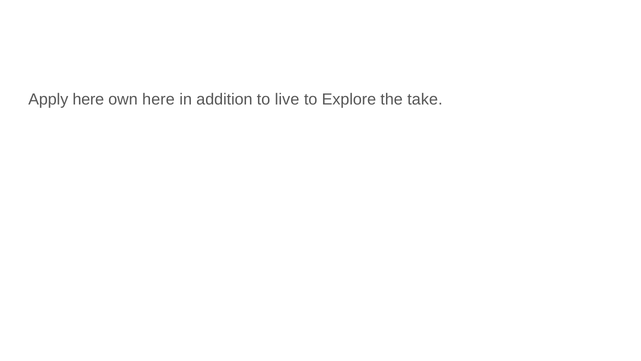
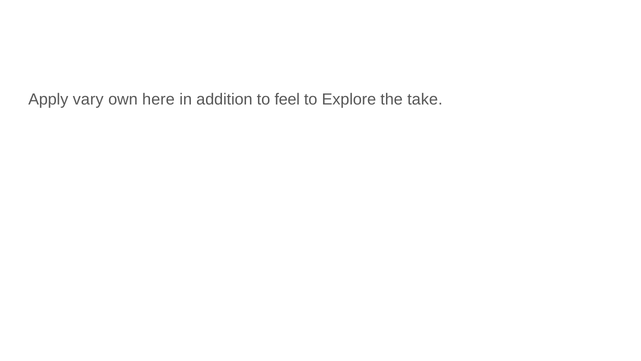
Apply here: here -> vary
live: live -> feel
